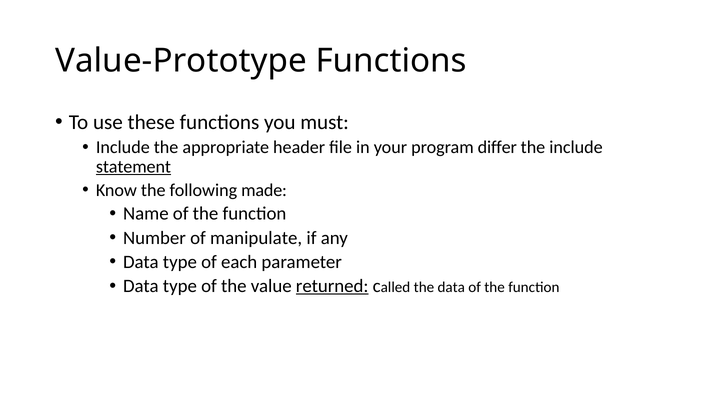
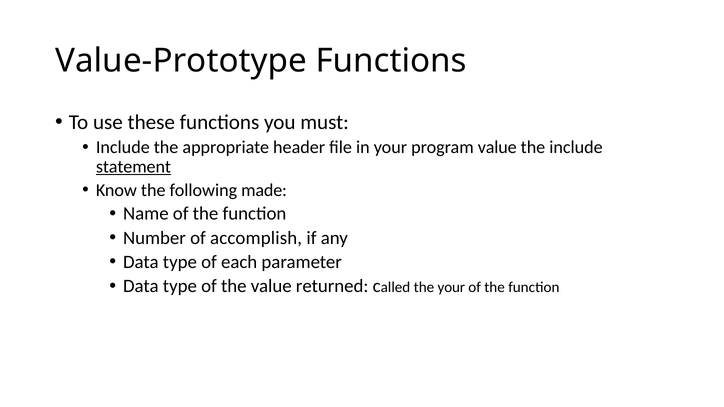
program differ: differ -> value
manipulate: manipulate -> accomplish
returned underline: present -> none
the data: data -> your
